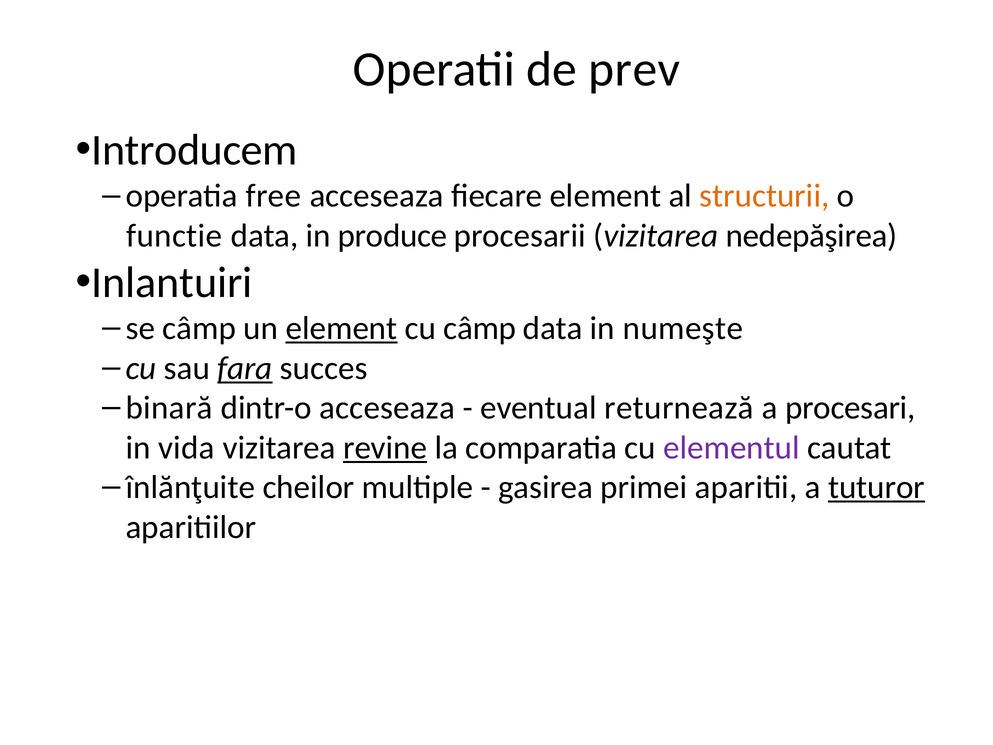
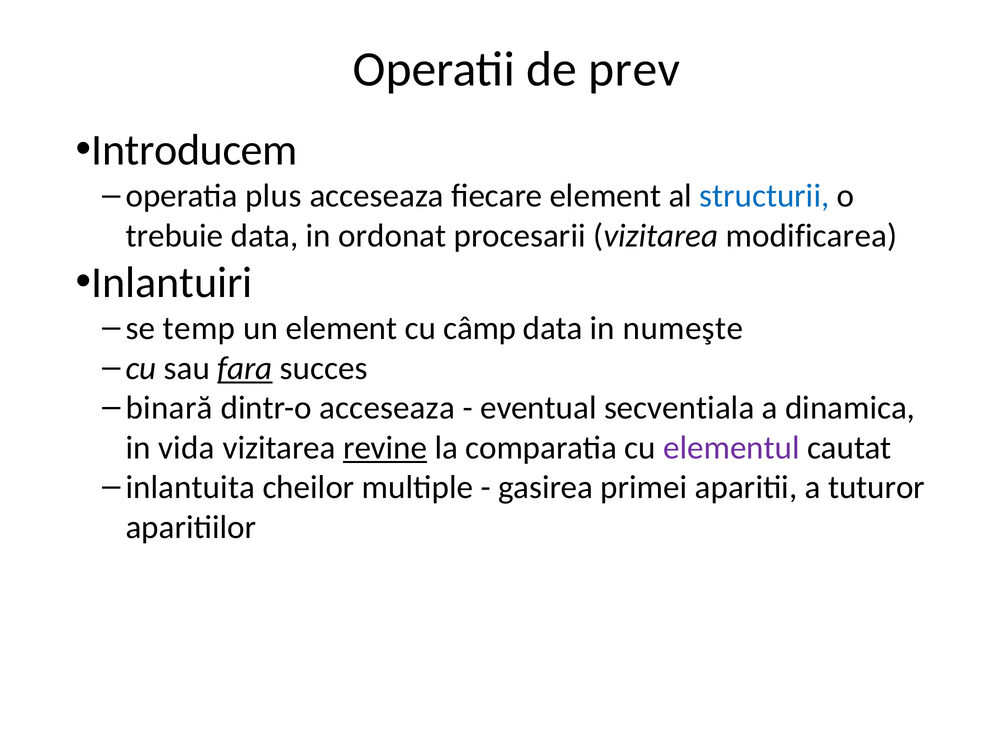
free: free -> plus
structurii colour: orange -> blue
functie: functie -> trebuie
produce: produce -> ordonat
nedepăşirea: nedepăşirea -> modificarea
se câmp: câmp -> temp
element at (342, 328) underline: present -> none
returnează: returnează -> secventiala
procesari: procesari -> dinamica
înlănţuite: înlănţuite -> inlantuita
tuturor underline: present -> none
